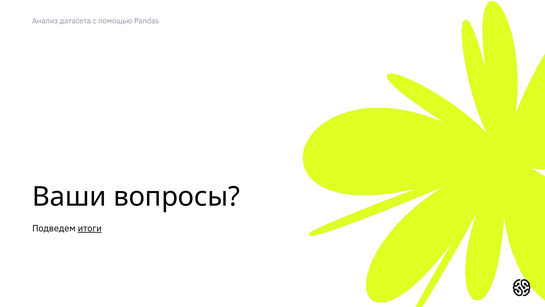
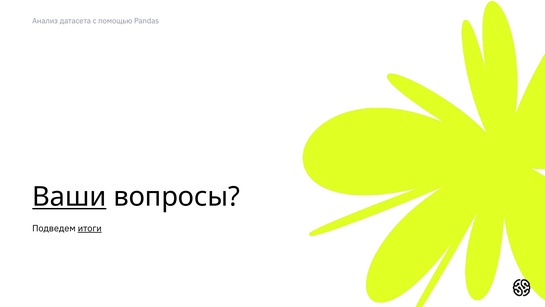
Ваши underline: none -> present
